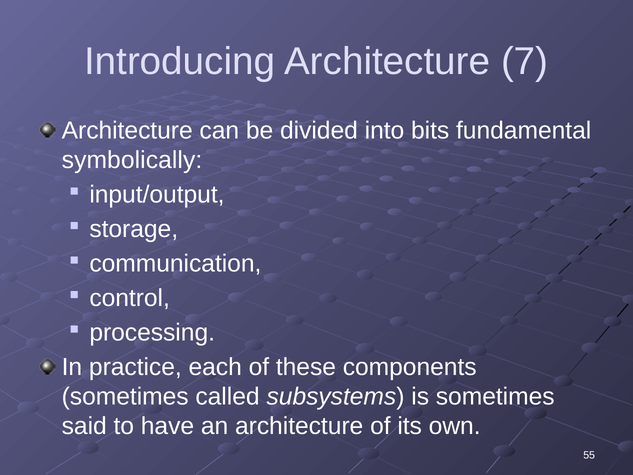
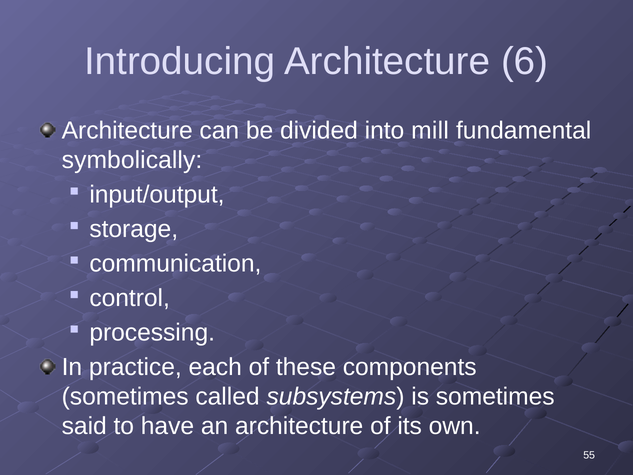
7: 7 -> 6
bits: bits -> mill
